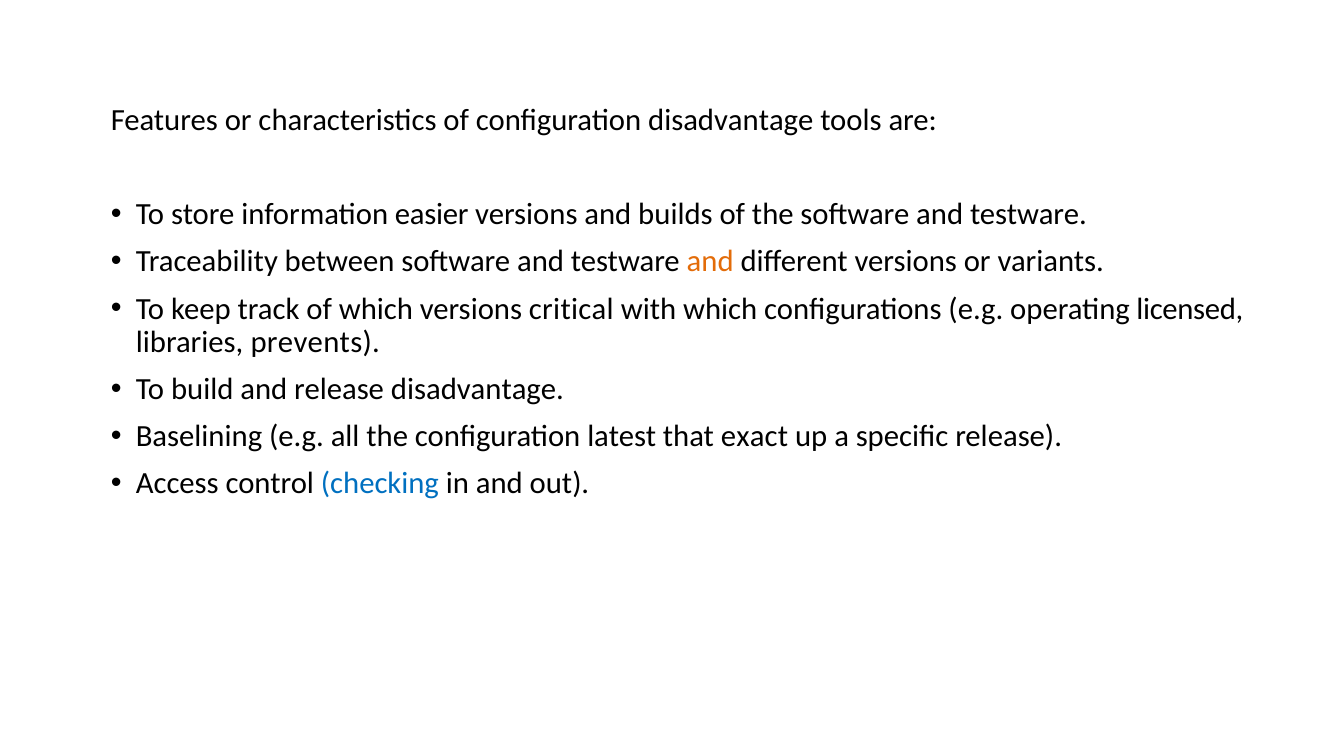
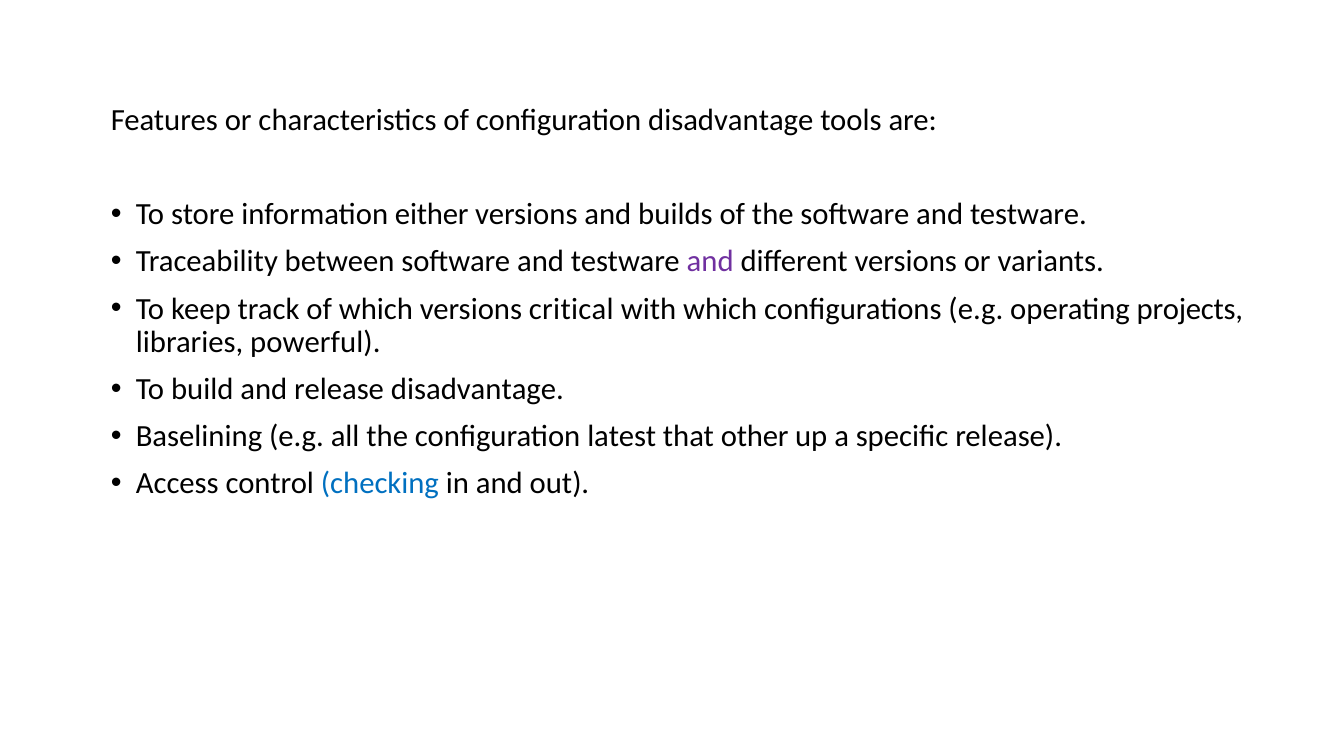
easier: easier -> either
and at (710, 262) colour: orange -> purple
licensed: licensed -> projects
prevents: prevents -> powerful
exact: exact -> other
